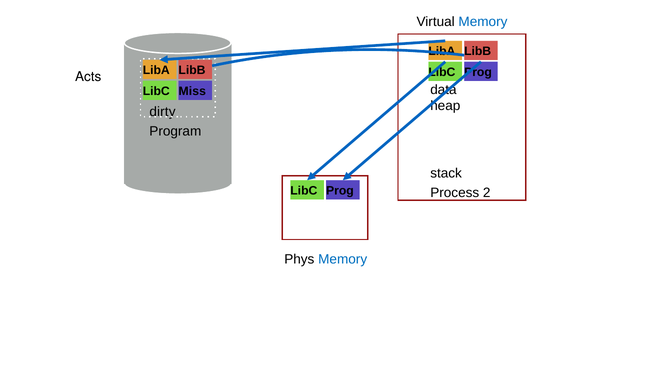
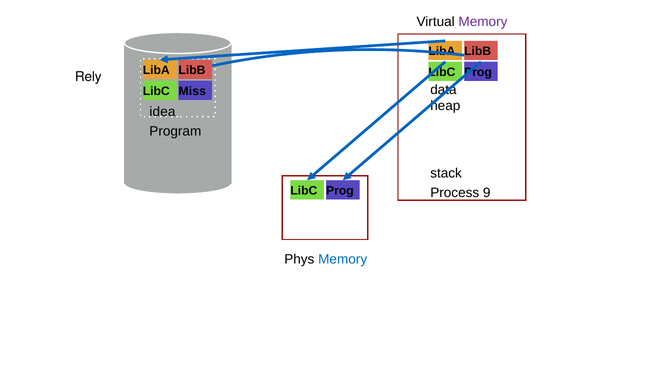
Memory at (483, 22) colour: blue -> purple
Acts: Acts -> Rely
dirty: dirty -> idea
2: 2 -> 9
